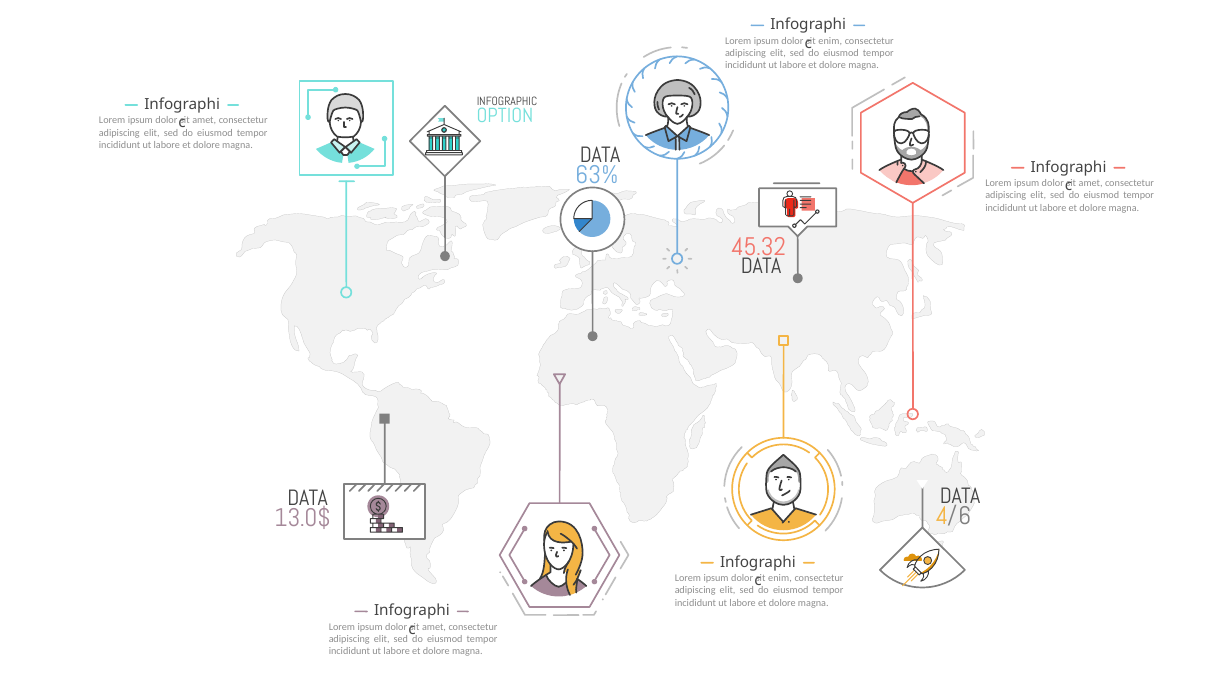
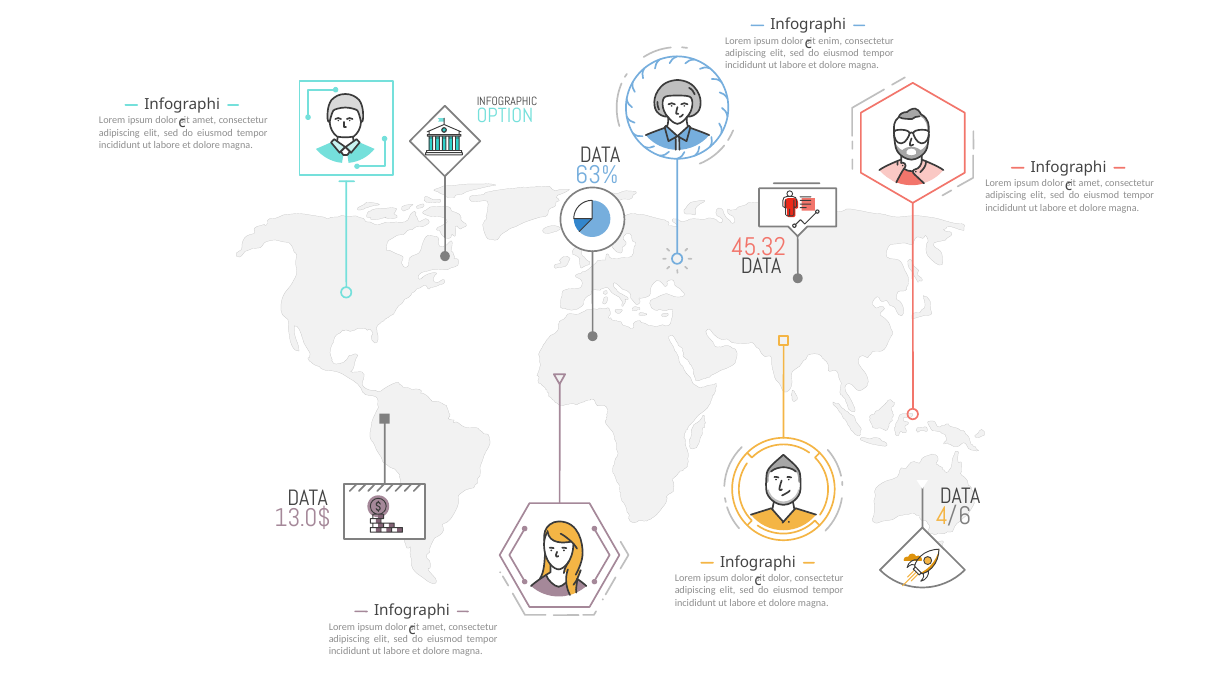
enim at (780, 578): enim -> dolor
